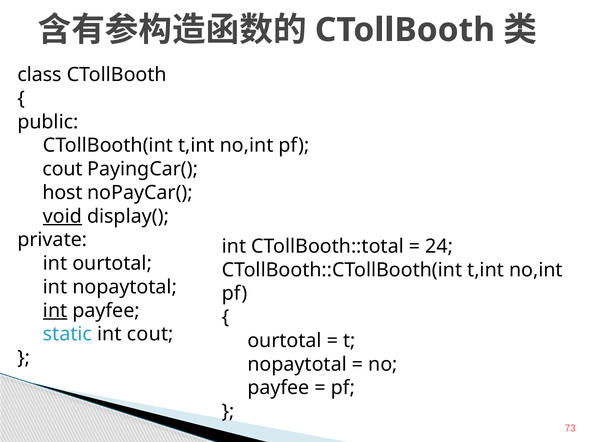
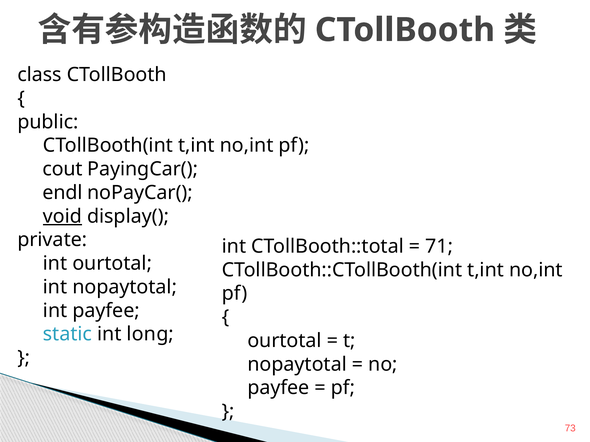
host: host -> endl
24: 24 -> 71
int at (55, 311) underline: present -> none
int cout: cout -> long
